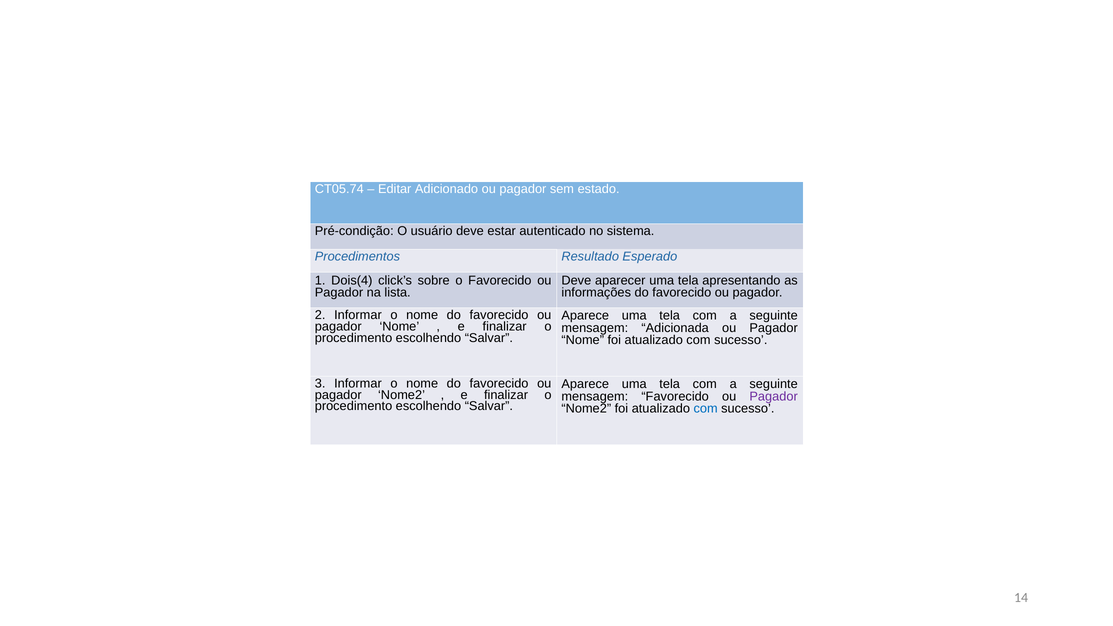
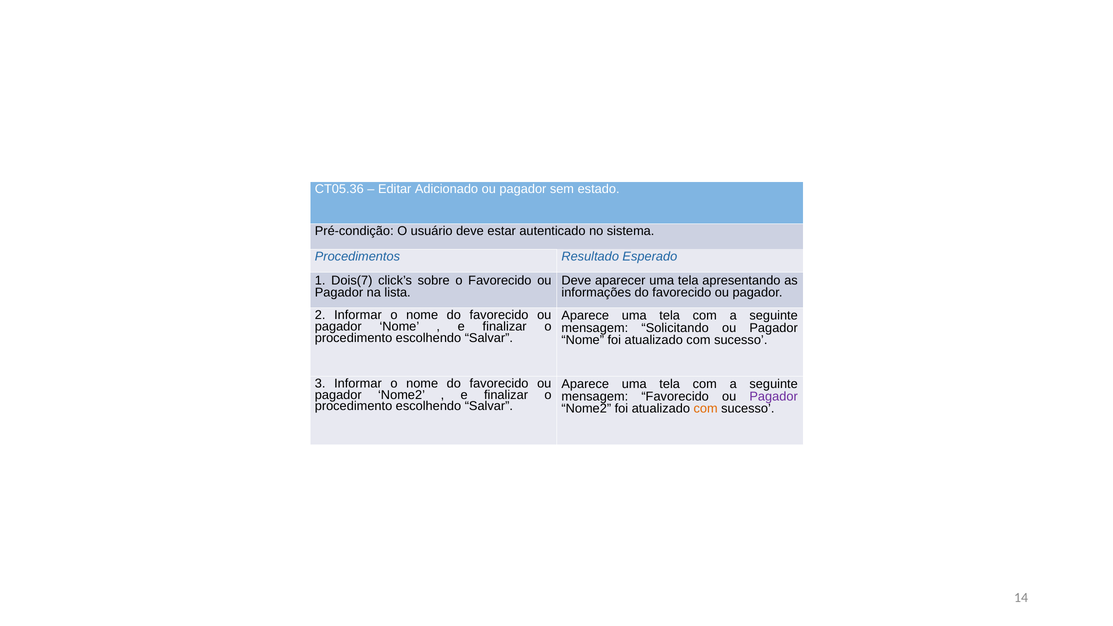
CT05.74: CT05.74 -> CT05.36
Dois(4: Dois(4 -> Dois(7
Adicionada: Adicionada -> Solicitando
com at (706, 409) colour: blue -> orange
